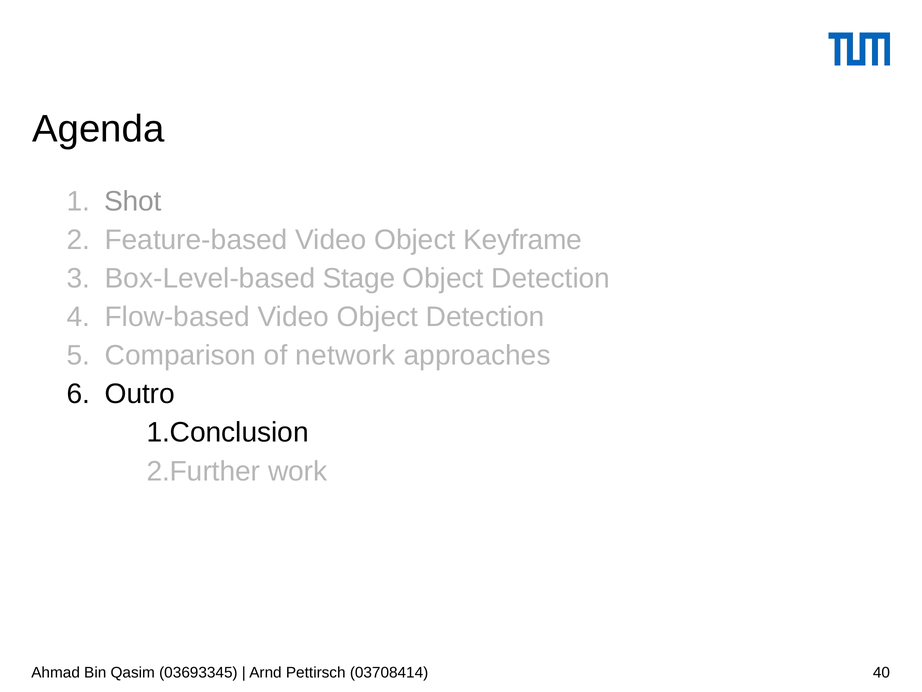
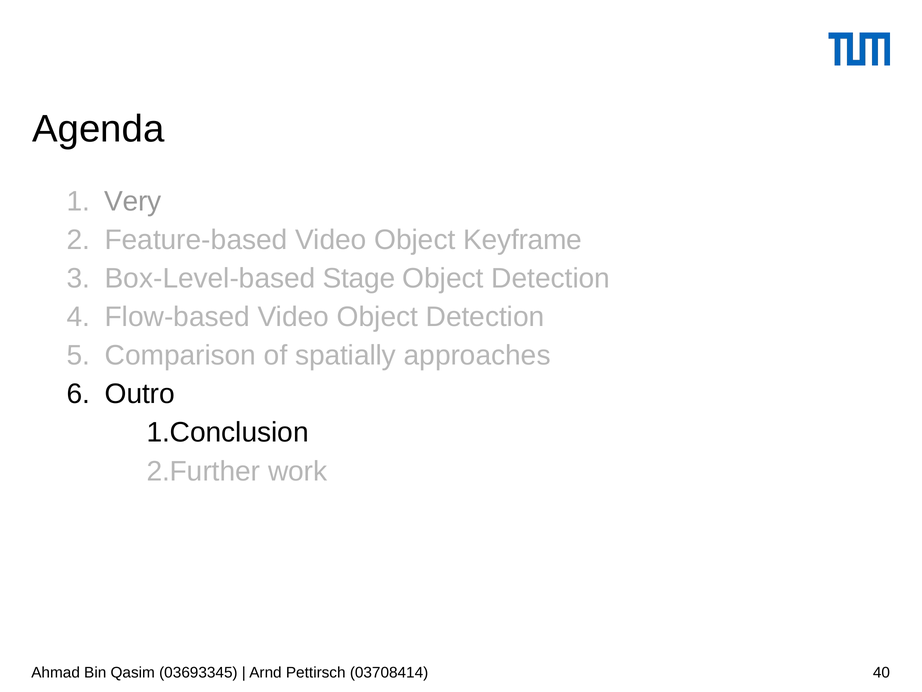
Shot: Shot -> Very
network: network -> spatially
